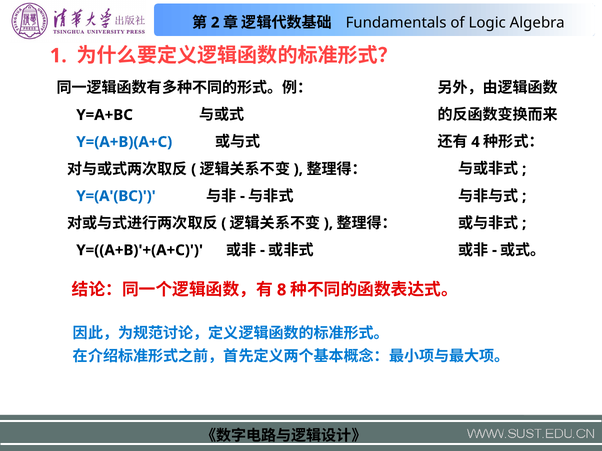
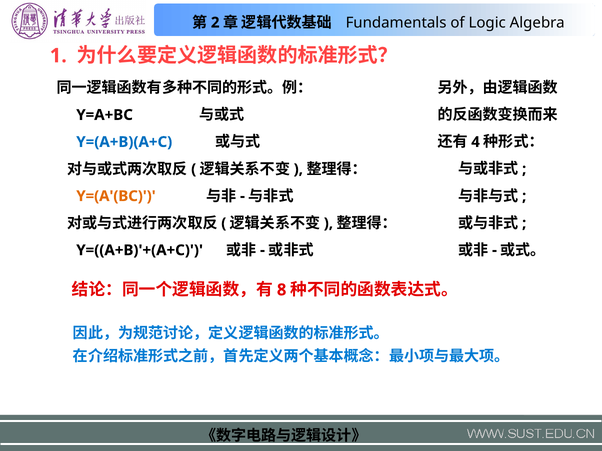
Y=(A'(BC colour: blue -> orange
